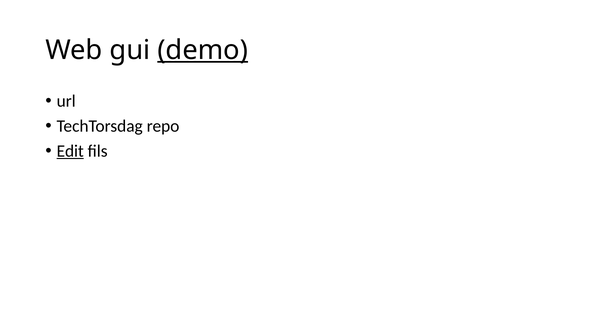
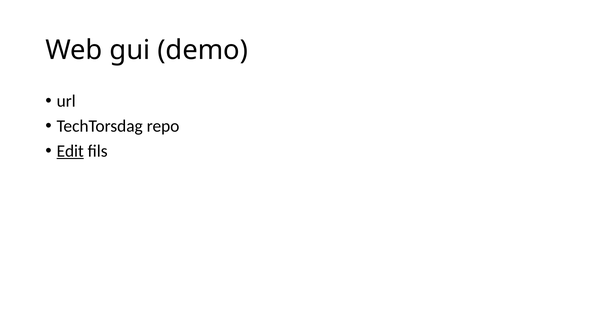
demo underline: present -> none
